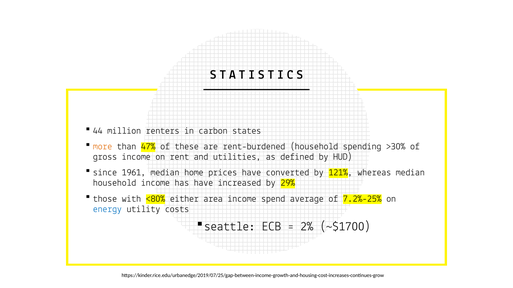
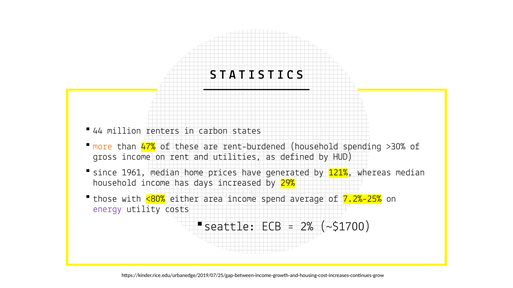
converted: converted -> generated
has have: have -> days
energy colour: blue -> purple
